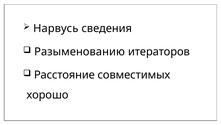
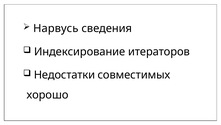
Разыменованию: Разыменованию -> Индексирование
Расстояние: Расстояние -> Недостатки
